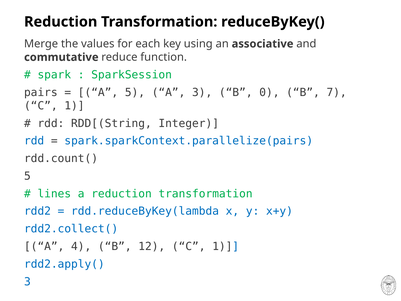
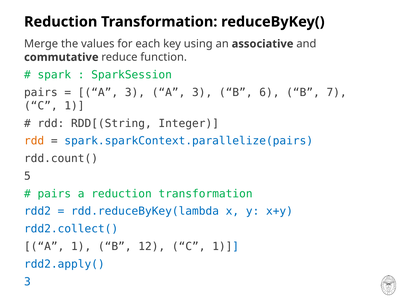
5 at (135, 92): 5 -> 3
0: 0 -> 6
rdd at (34, 141) colour: blue -> orange
lines at (54, 194): lines -> pairs
A 4: 4 -> 1
